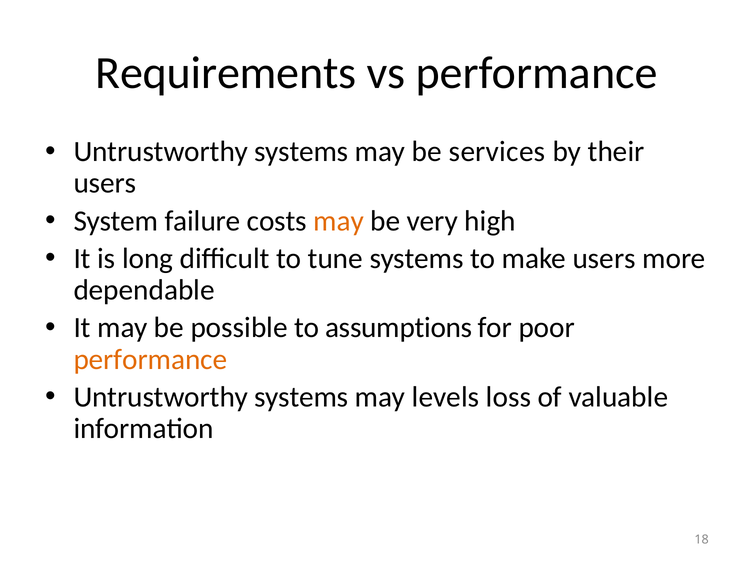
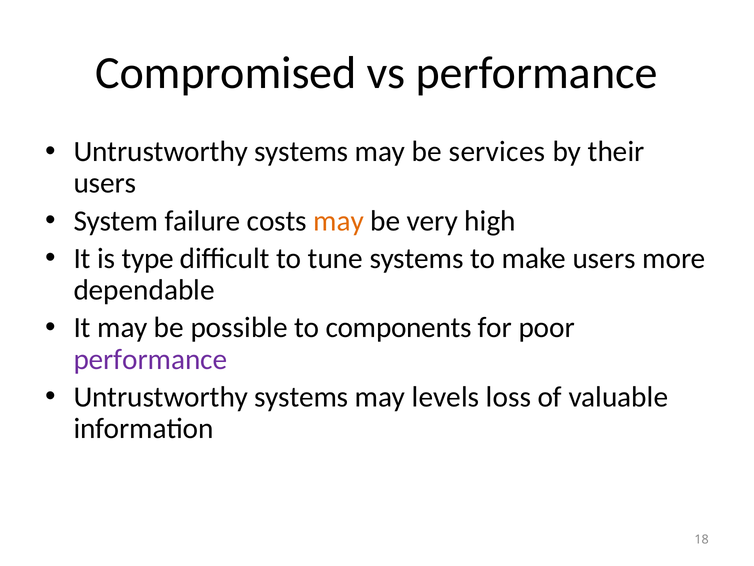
Requirements: Requirements -> Compromised
long: long -> type
assumptions: assumptions -> components
performance at (150, 359) colour: orange -> purple
